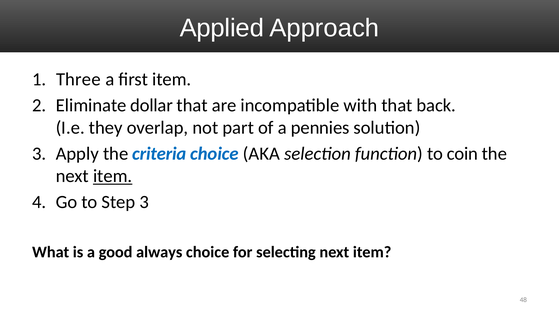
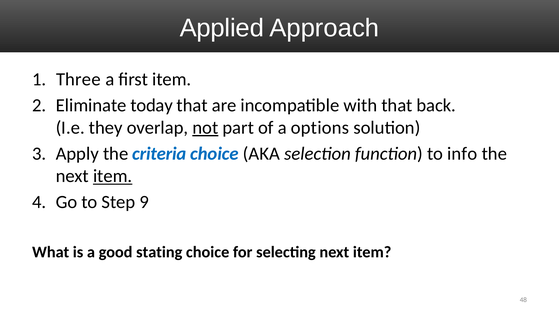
dollar: dollar -> today
not underline: none -> present
pennies: pennies -> options
coin: coin -> info
Step 3: 3 -> 9
always: always -> stating
